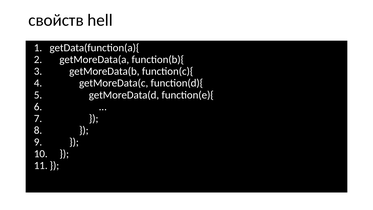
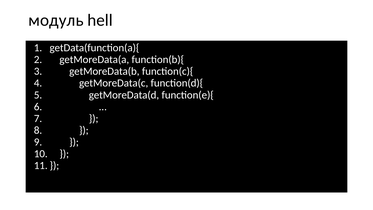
свойств: свойств -> модуль
